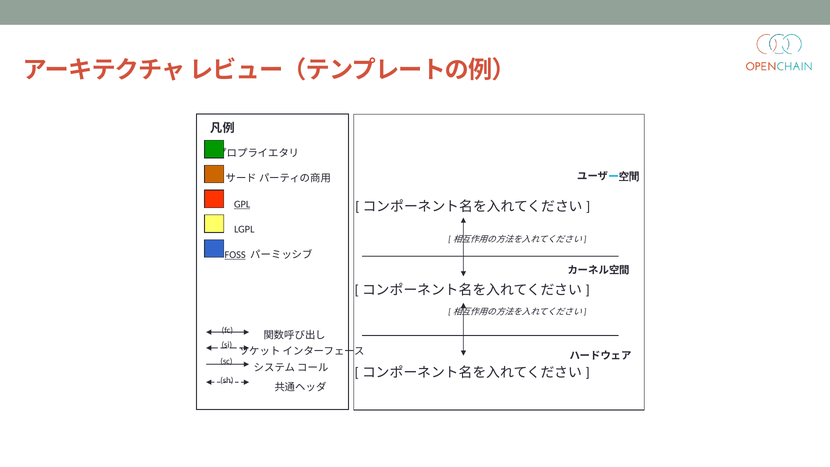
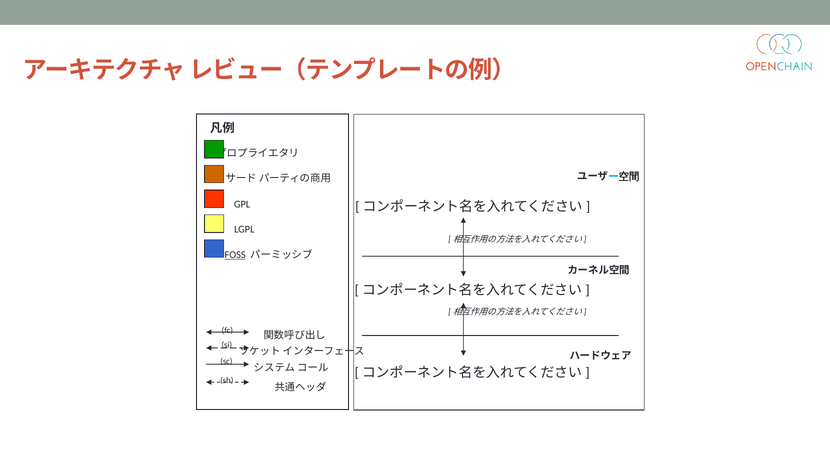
GPL underline: present -> none
